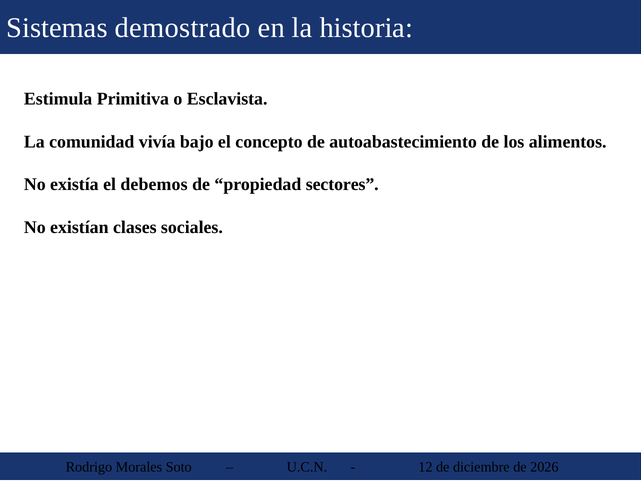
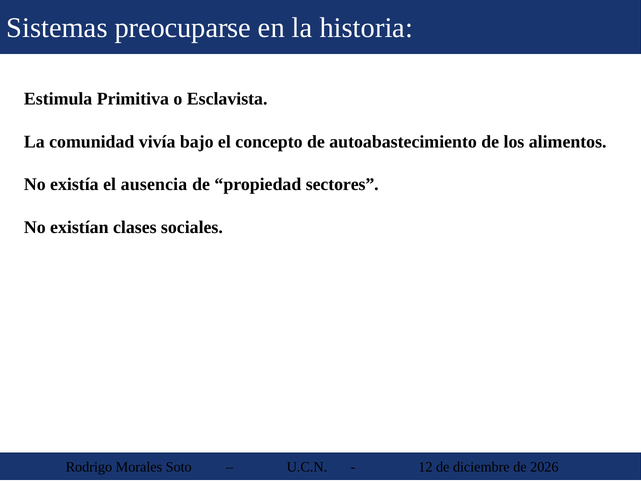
demostrado: demostrado -> preocuparse
debemos: debemos -> ausencia
